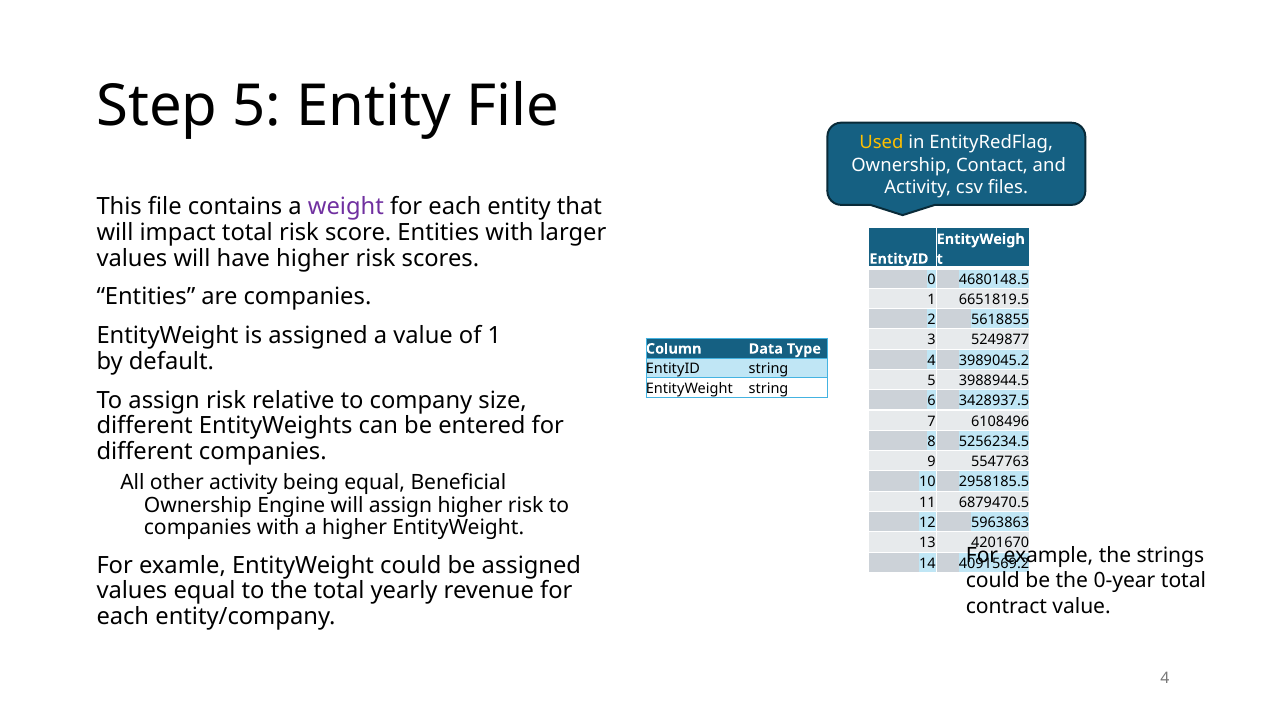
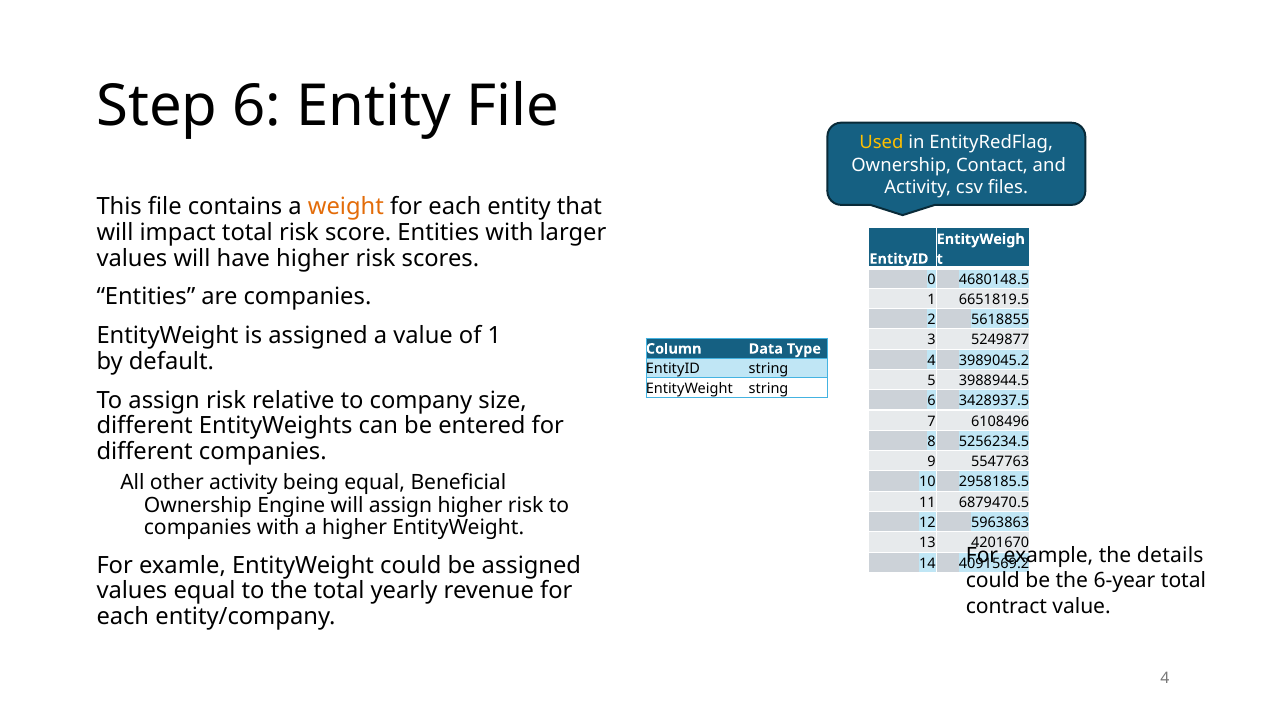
Step 5: 5 -> 6
weight colour: purple -> orange
strings: strings -> details
0-year: 0-year -> 6-year
